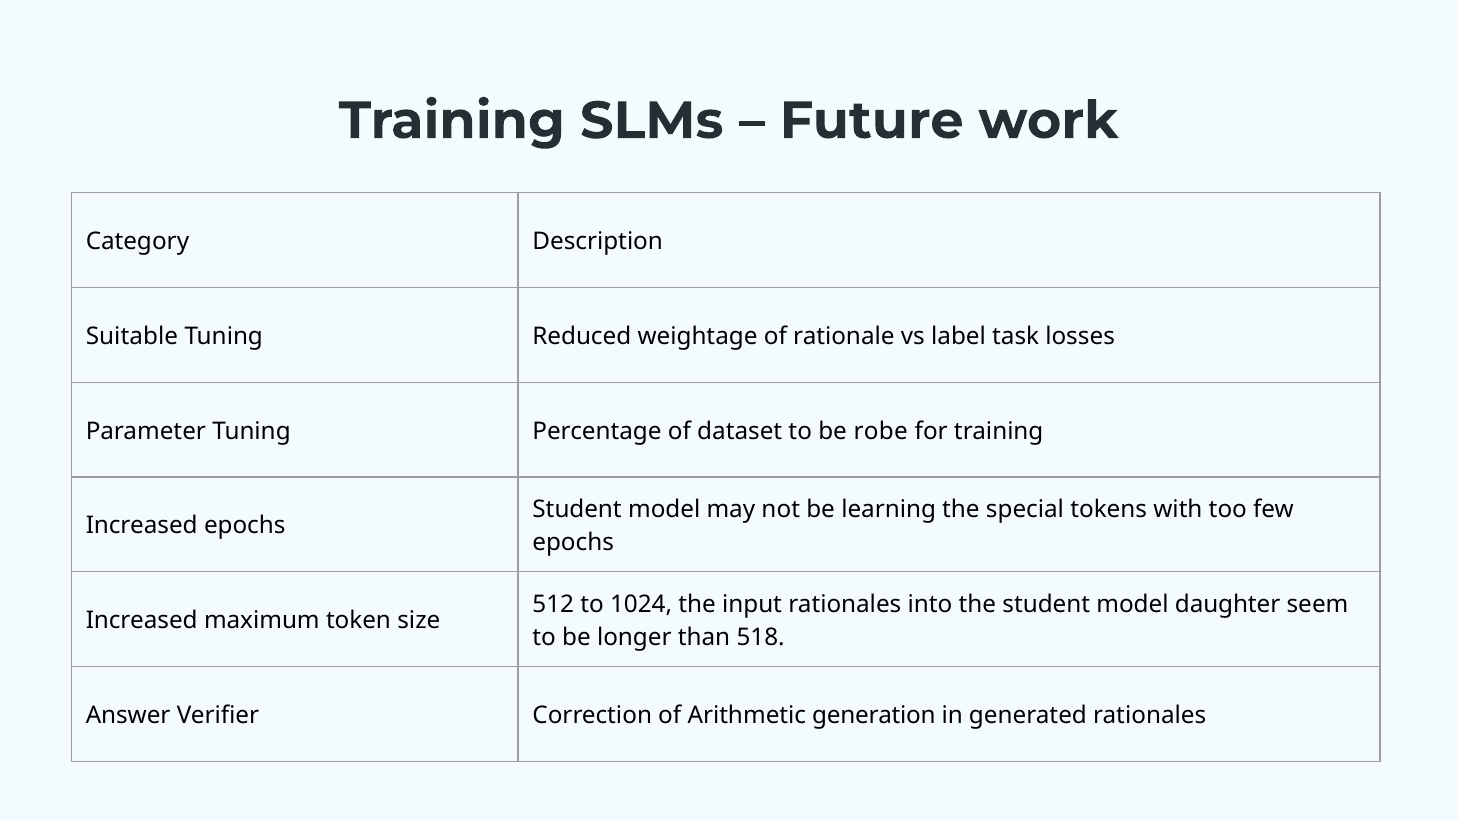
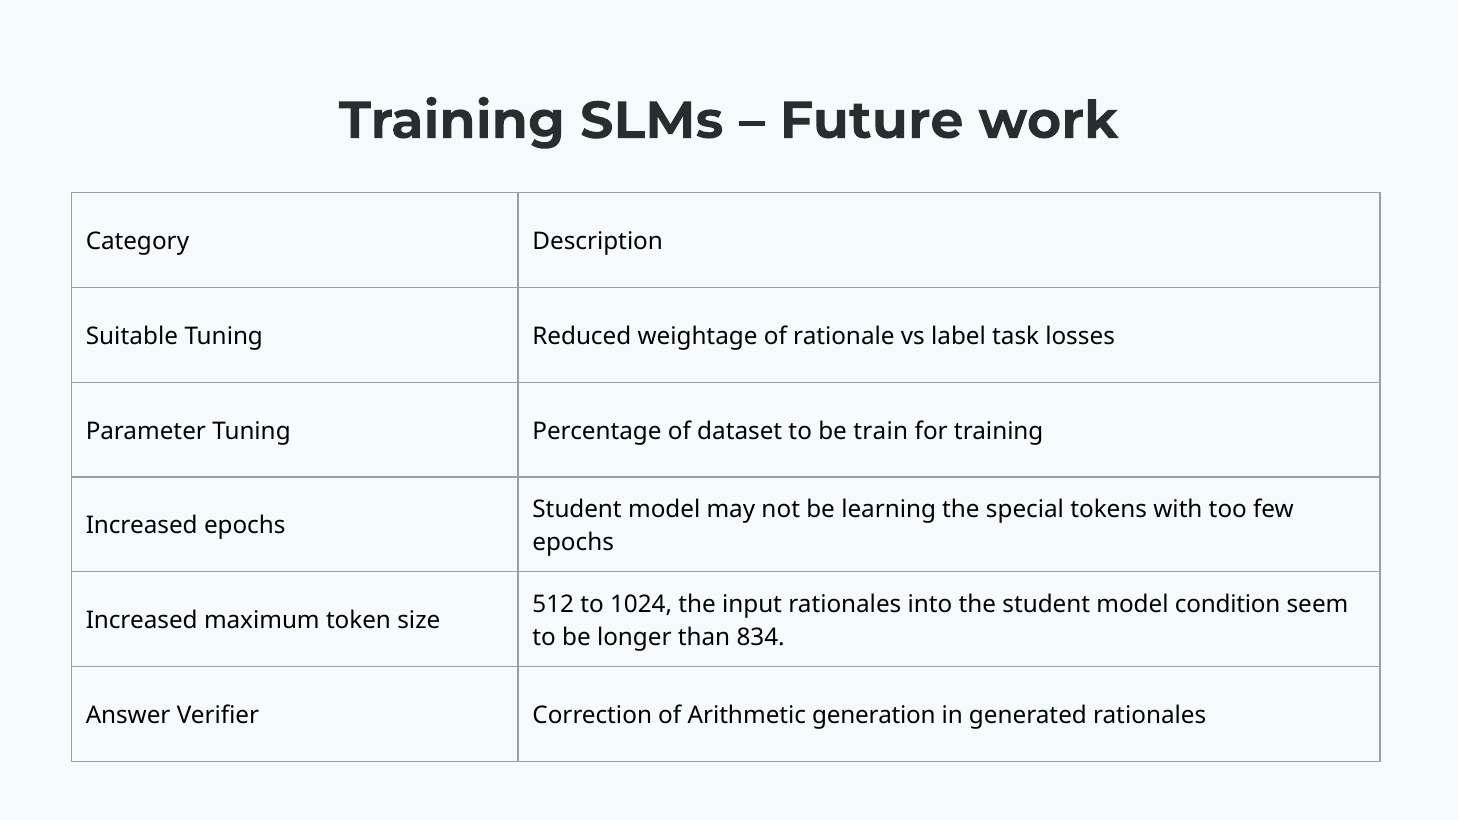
robe: robe -> train
daughter: daughter -> condition
518: 518 -> 834
